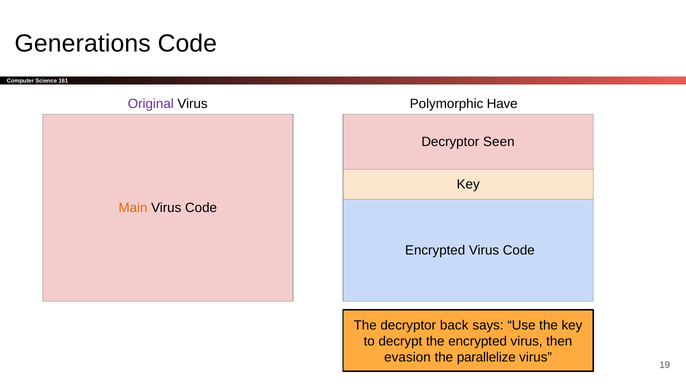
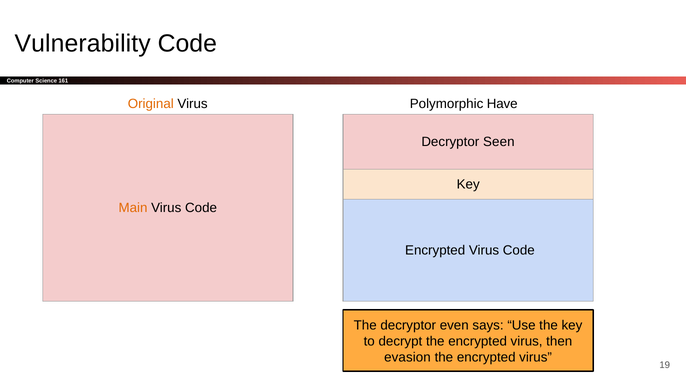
Generations: Generations -> Vulnerability
Original colour: purple -> orange
back: back -> even
parallelize at (486, 357): parallelize -> encrypted
